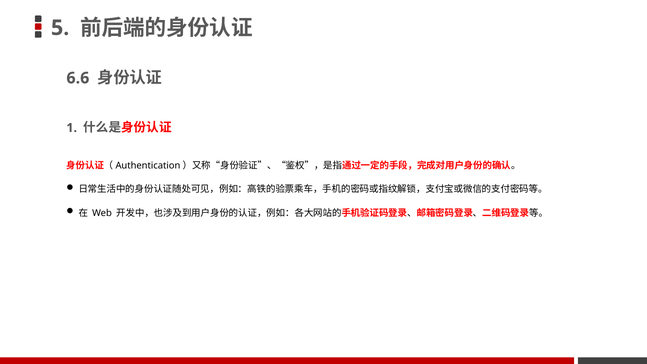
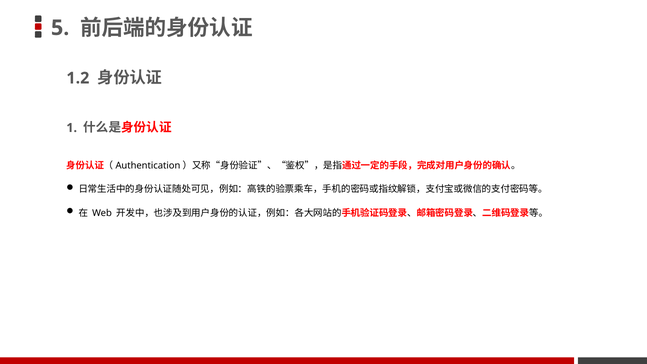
6.6: 6.6 -> 1.2
